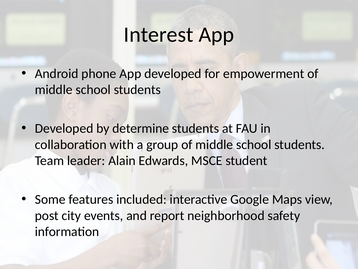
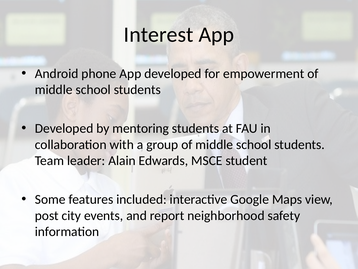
determine: determine -> mentoring
